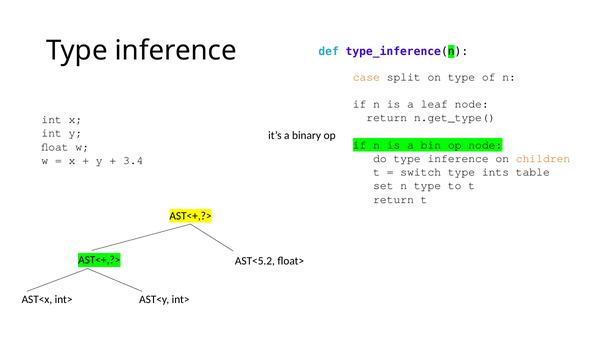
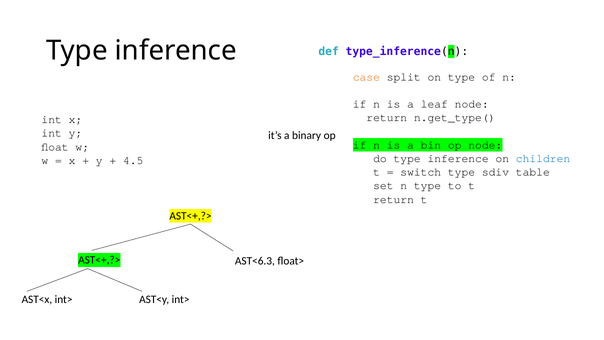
children colour: orange -> blue
3.4: 3.4 -> 4.5
ints: ints -> sdiv
AST<5.2: AST<5.2 -> AST<6.3
